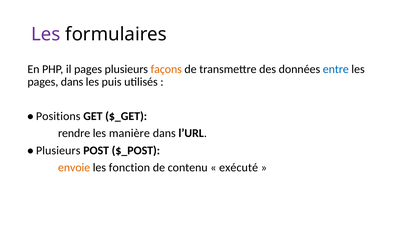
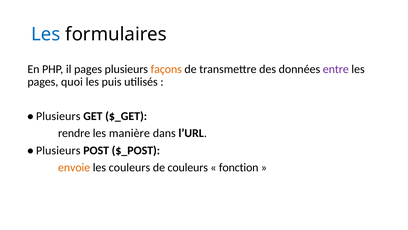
Les at (46, 34) colour: purple -> blue
entre colour: blue -> purple
pages dans: dans -> quoi
Positions at (58, 116): Positions -> Plusieurs
les fonction: fonction -> couleurs
de contenu: contenu -> couleurs
exécuté: exécuté -> fonction
